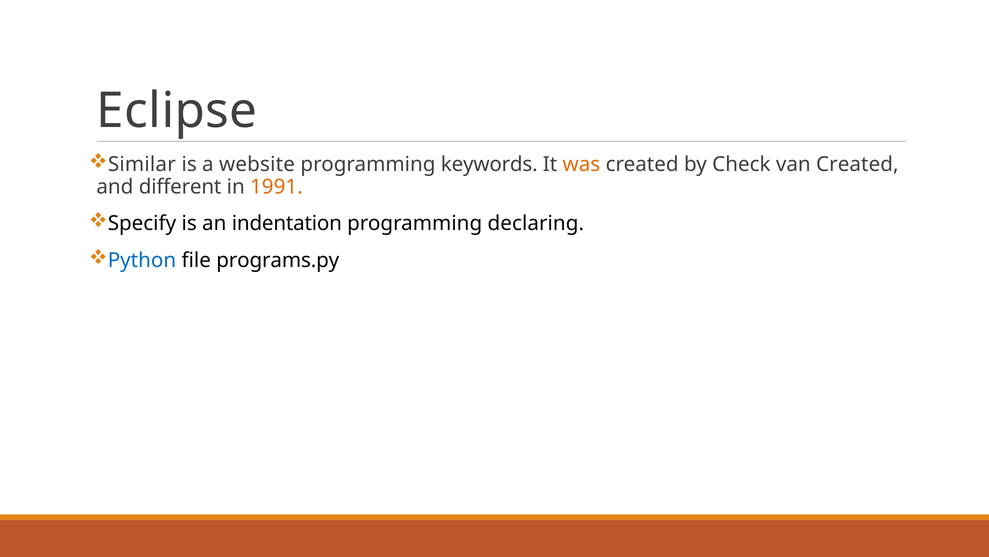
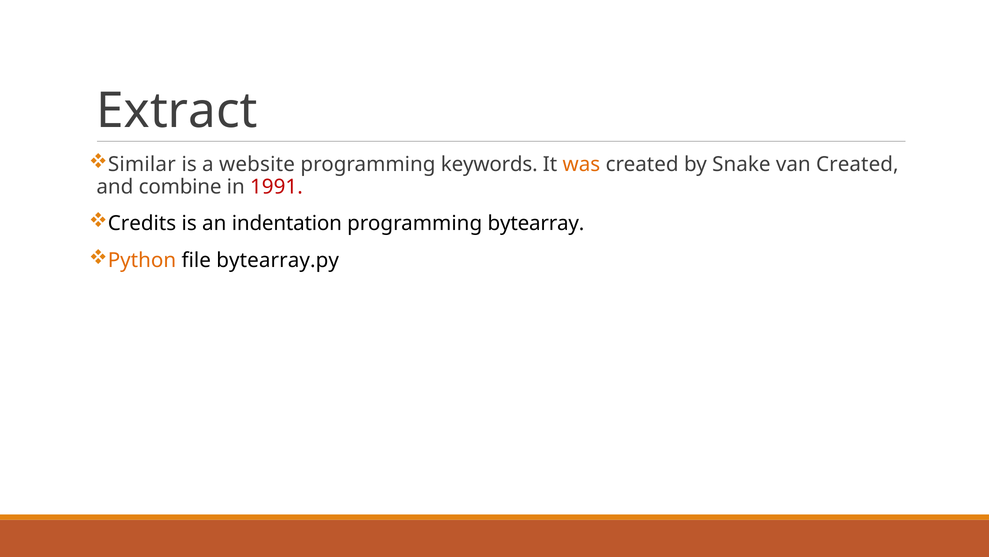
Eclipse: Eclipse -> Extract
Check: Check -> Snake
different: different -> combine
1991 colour: orange -> red
Specify: Specify -> Credits
declaring: declaring -> bytearray
Python colour: blue -> orange
programs.py: programs.py -> bytearray.py
